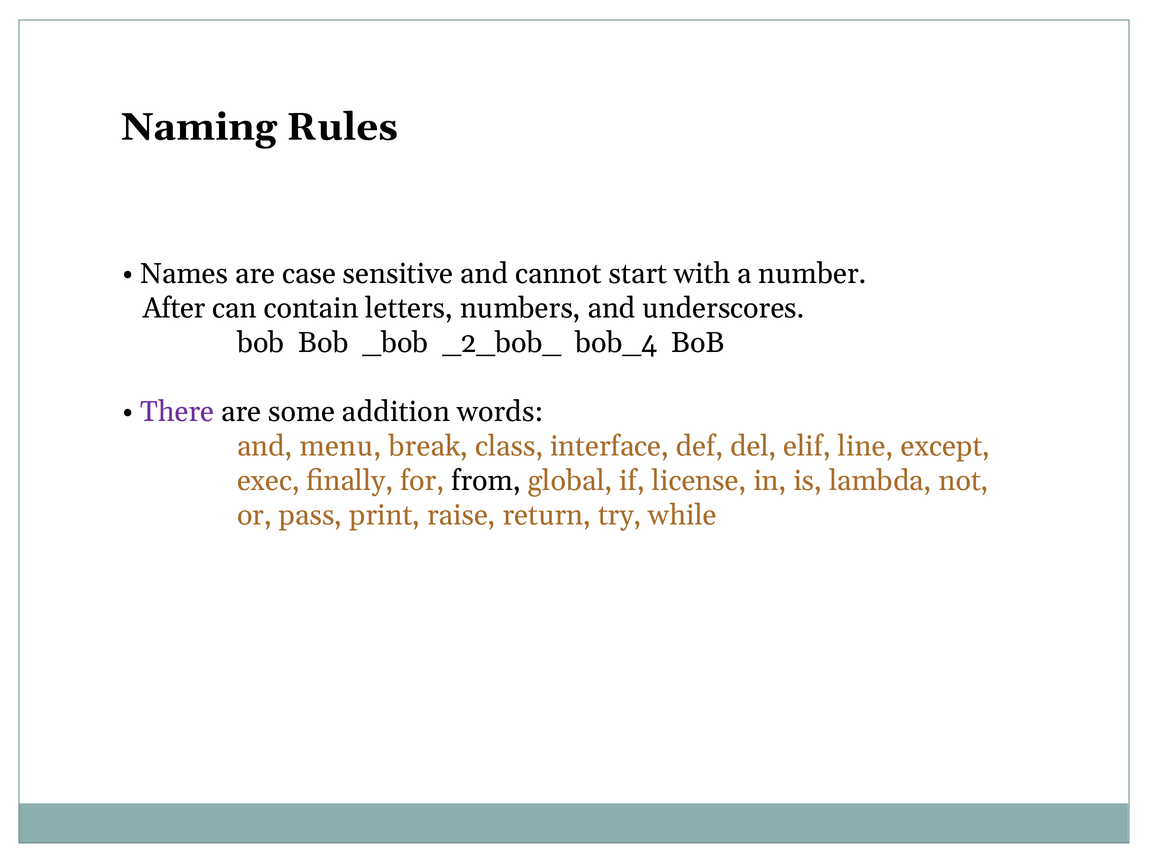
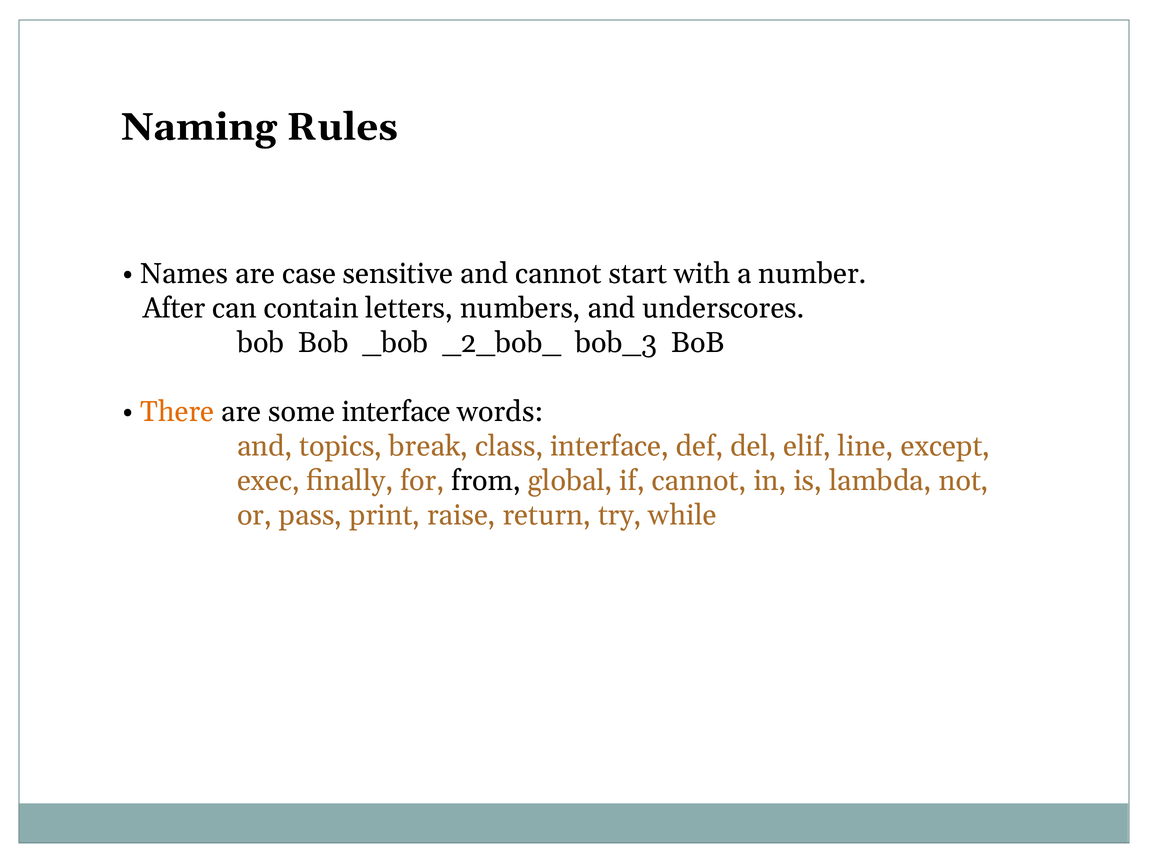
bob_4: bob_4 -> bob_3
There colour: purple -> orange
some addition: addition -> interface
menu: menu -> topics
if license: license -> cannot
